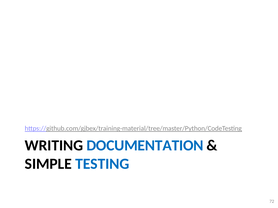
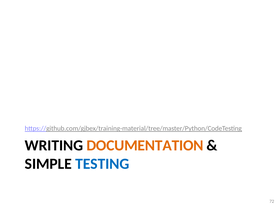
DOCUMENTATION colour: blue -> orange
